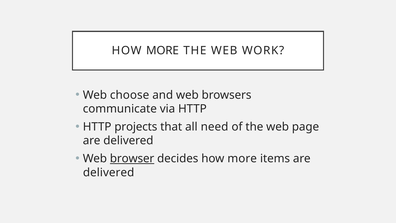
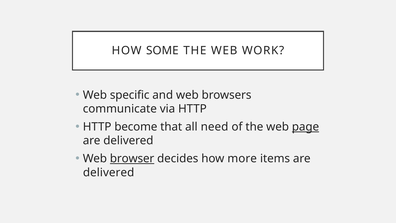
MORE at (162, 51): MORE -> SOME
choose: choose -> specific
projects: projects -> become
page underline: none -> present
